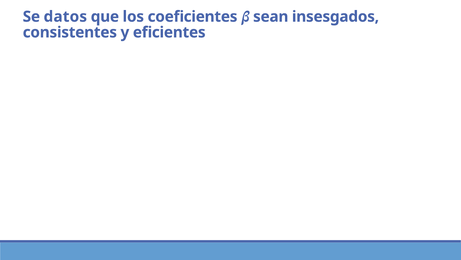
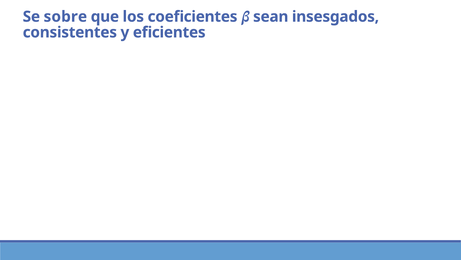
datos: datos -> sobre
